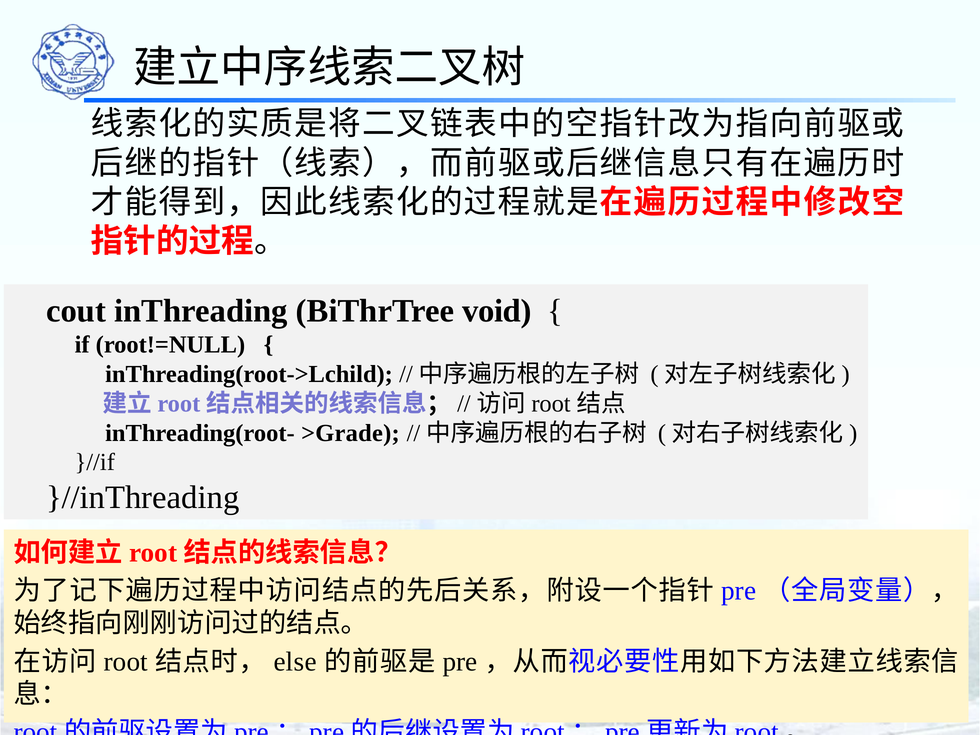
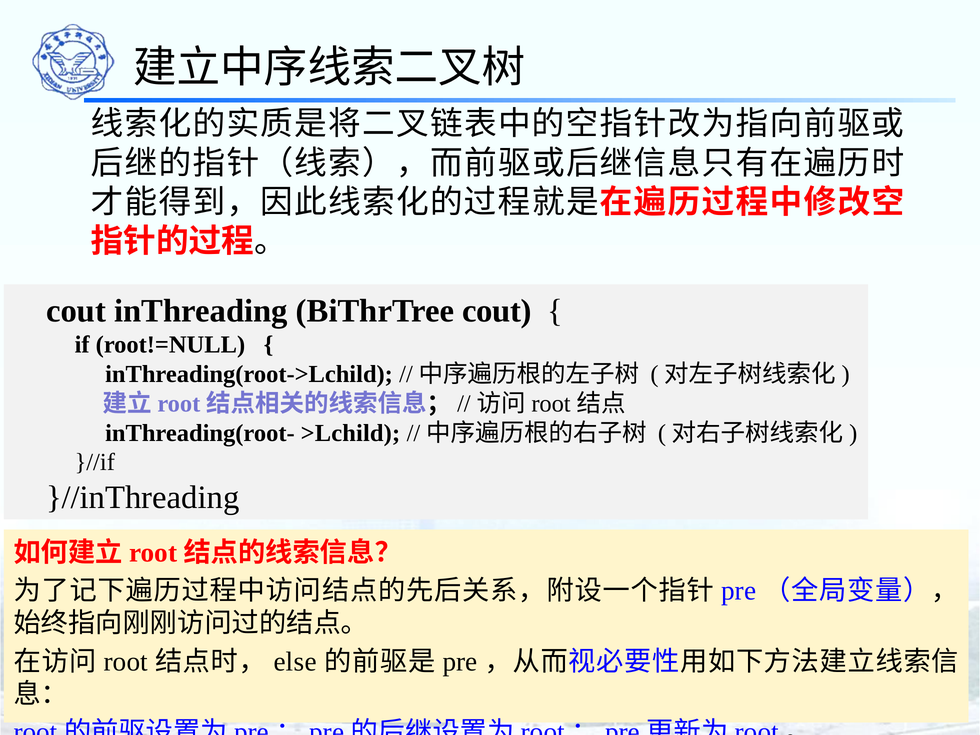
BiThrTree void: void -> cout
>Grade: >Grade -> >Lchild
